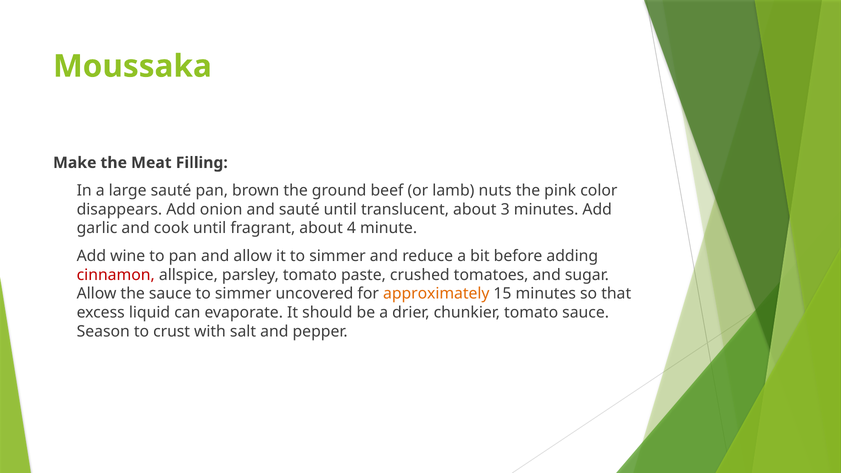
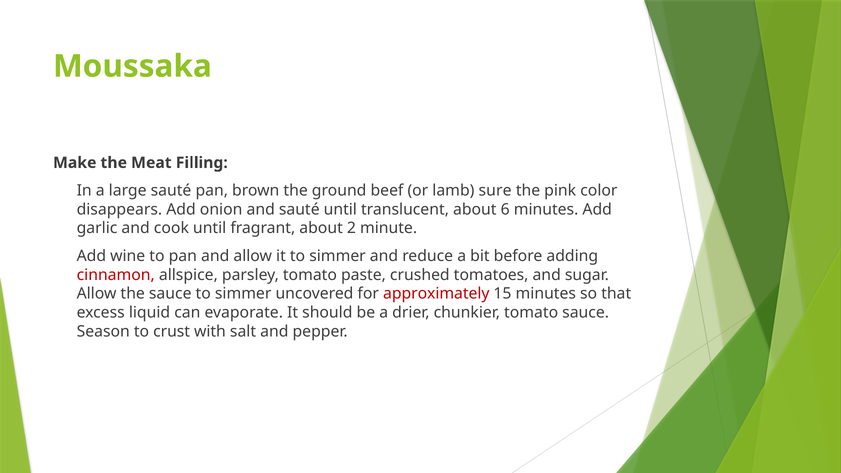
nuts: nuts -> sure
3: 3 -> 6
4: 4 -> 2
approximately colour: orange -> red
